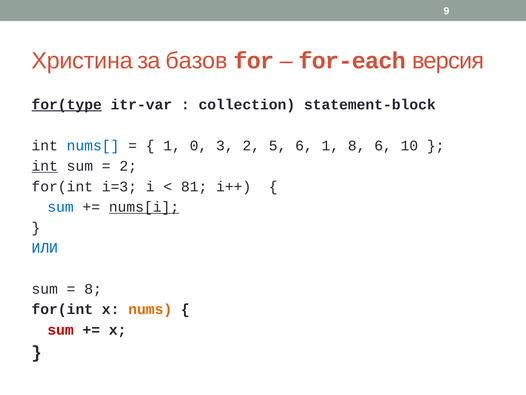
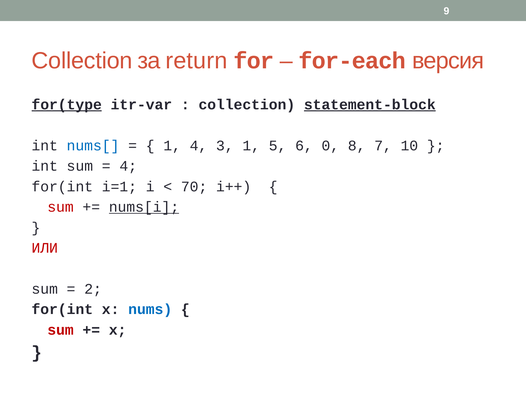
Христина at (82, 61): Христина -> Collection
базов: базов -> return
statement-block underline: none -> present
1 0: 0 -> 4
3 2: 2 -> 1
6 1: 1 -> 0
8 6: 6 -> 7
int at (45, 166) underline: present -> none
2 at (128, 166): 2 -> 4
i=3: i=3 -> i=1
81: 81 -> 70
sum at (60, 207) colour: blue -> red
ИЛИ colour: blue -> red
8 at (93, 289): 8 -> 2
nums colour: orange -> blue
